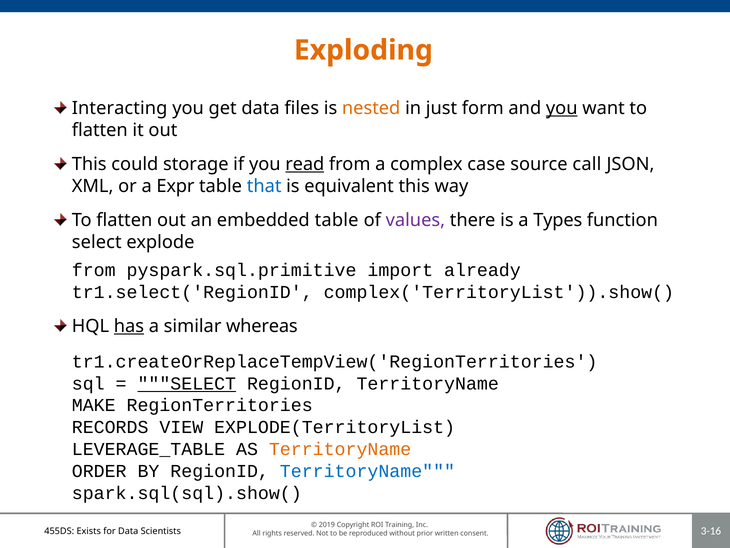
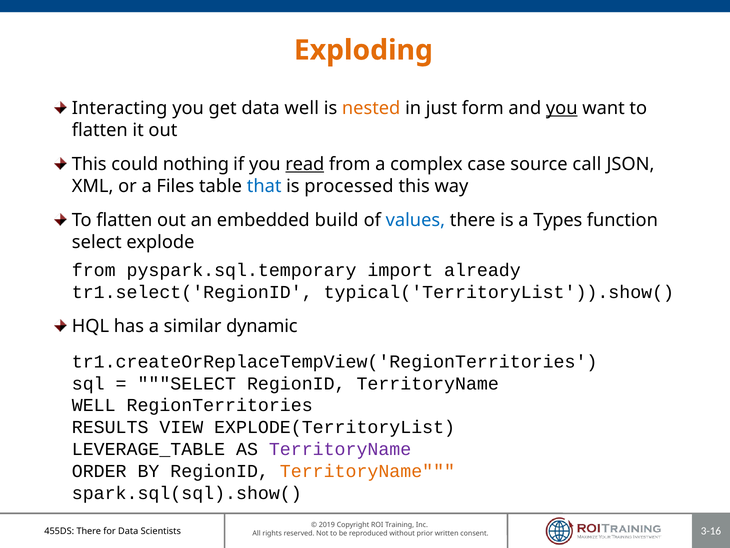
data files: files -> well
storage: storage -> nothing
Expr: Expr -> Files
equivalent: equivalent -> processed
embedded table: table -> build
values colour: purple -> blue
pyspark.sql.primitive: pyspark.sql.primitive -> pyspark.sql.temporary
complex('TerritoryList')).show(: complex('TerritoryList')).show( -> typical('TerritoryList')).show(
has underline: present -> none
whereas: whereas -> dynamic
SELECT at (187, 383) underline: present -> none
MAKE at (94, 405): MAKE -> WELL
RECORDS: RECORDS -> RESULTS
TerritoryName at (340, 449) colour: orange -> purple
TerritoryName at (367, 471) colour: blue -> orange
Exists at (89, 531): Exists -> There
